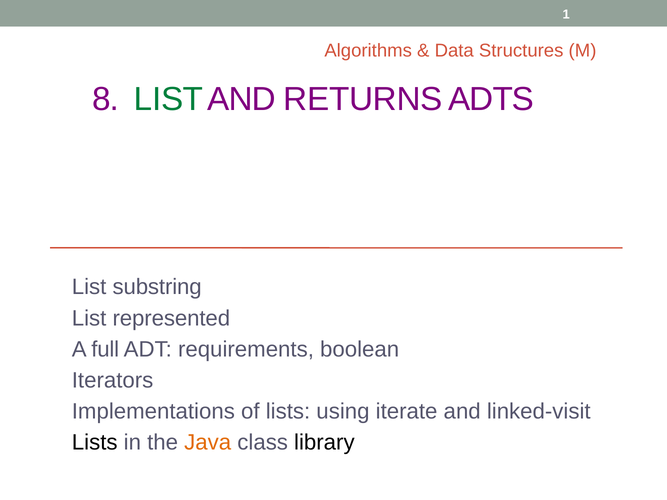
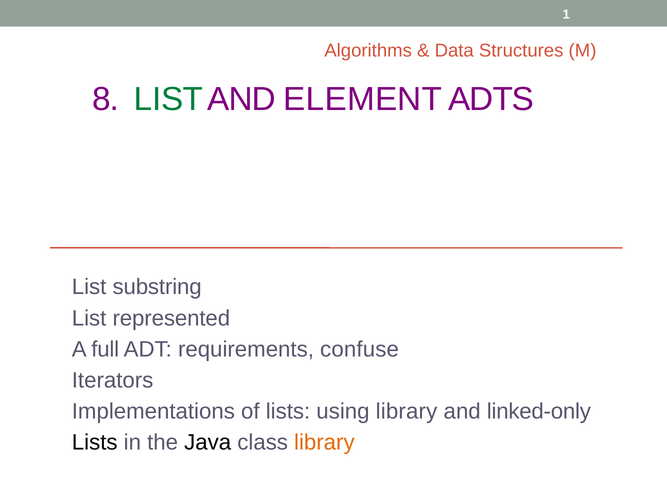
RETURNS: RETURNS -> ELEMENT
boolean: boolean -> confuse
using iterate: iterate -> library
linked-visit: linked-visit -> linked-only
Java colour: orange -> black
library at (324, 443) colour: black -> orange
